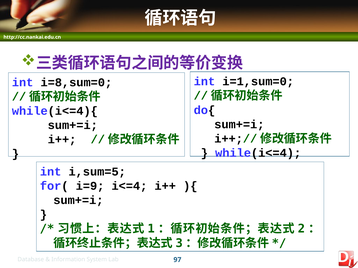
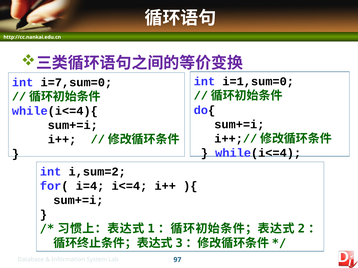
i=8,sum=0: i=8,sum=0 -> i=7,sum=0
i,sum=5: i,sum=5 -> i,sum=2
i=9: i=9 -> i=4
